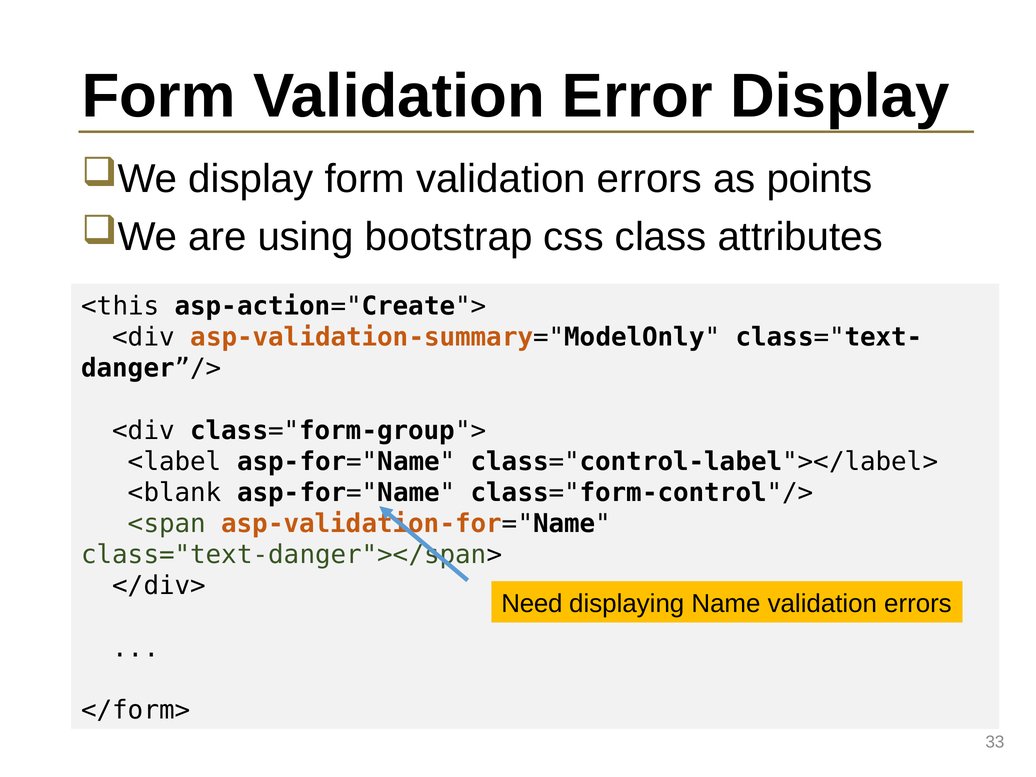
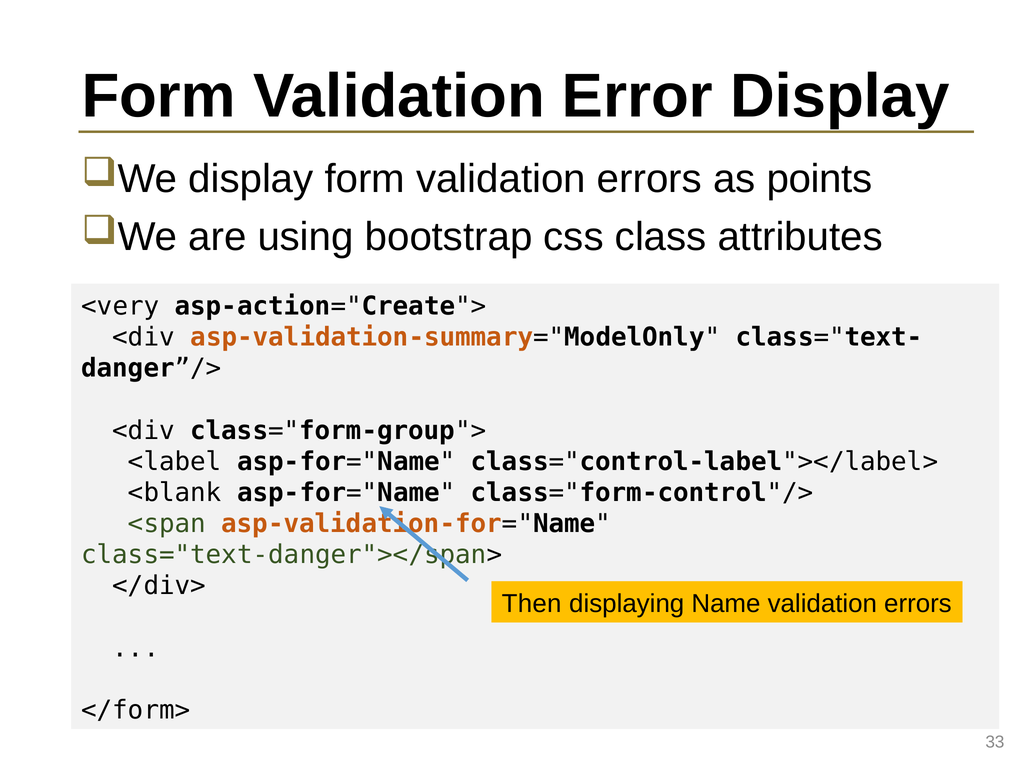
<this: <this -> <very
Need: Need -> Then
